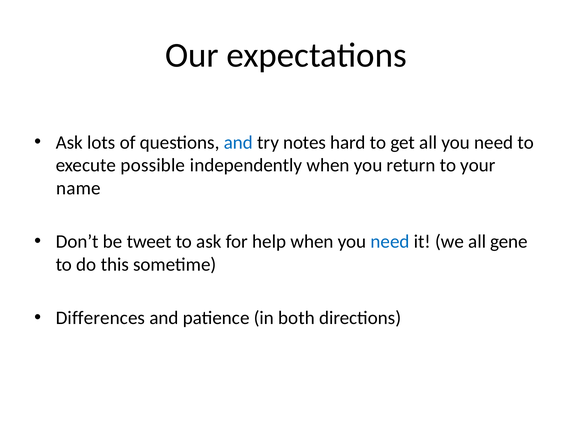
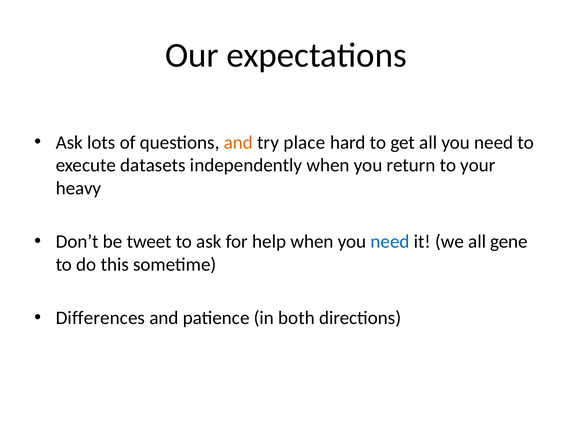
and at (238, 142) colour: blue -> orange
notes: notes -> place
possible: possible -> datasets
name: name -> heavy
